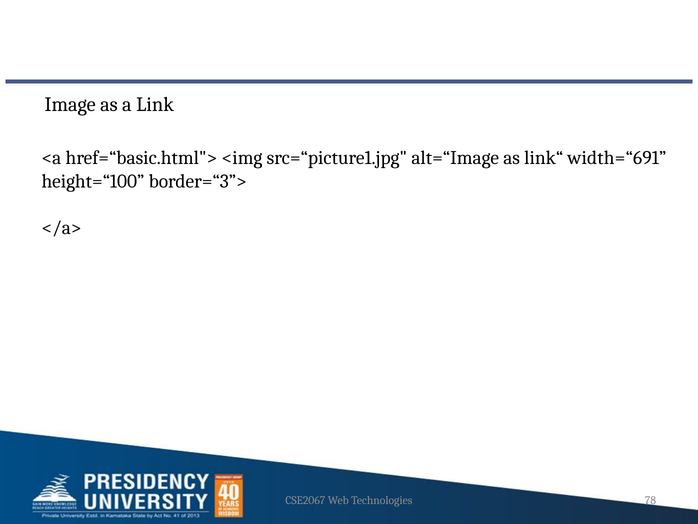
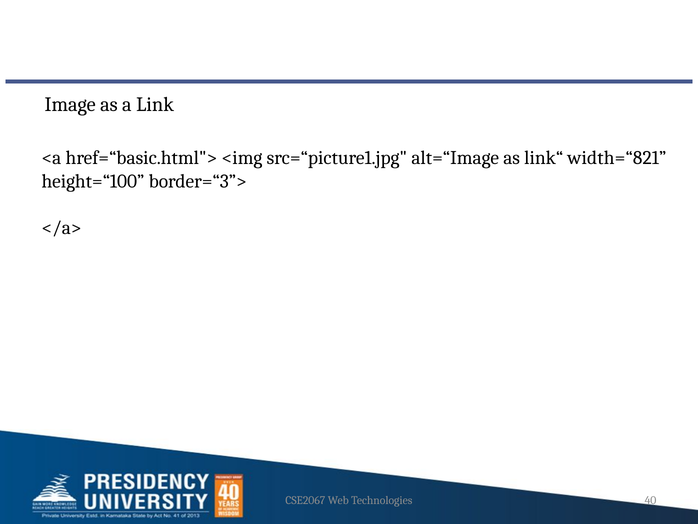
width=“691: width=“691 -> width=“821
78: 78 -> 40
